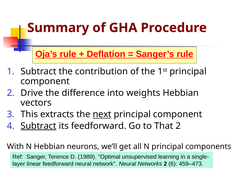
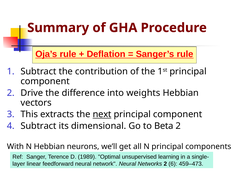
Subtract at (38, 126) underline: present -> none
its feedforward: feedforward -> dimensional
That: That -> Beta
